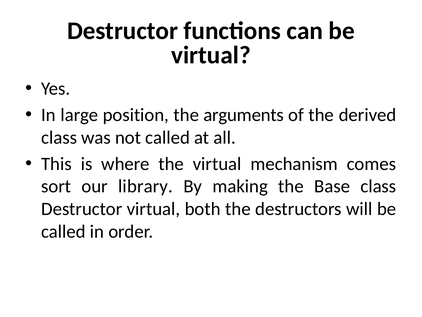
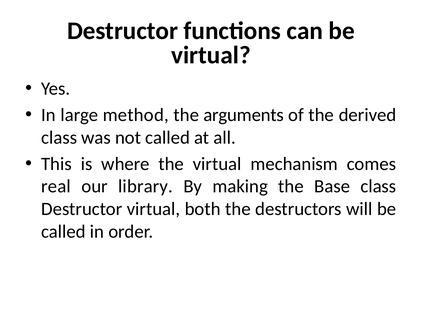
position: position -> method
sort: sort -> real
